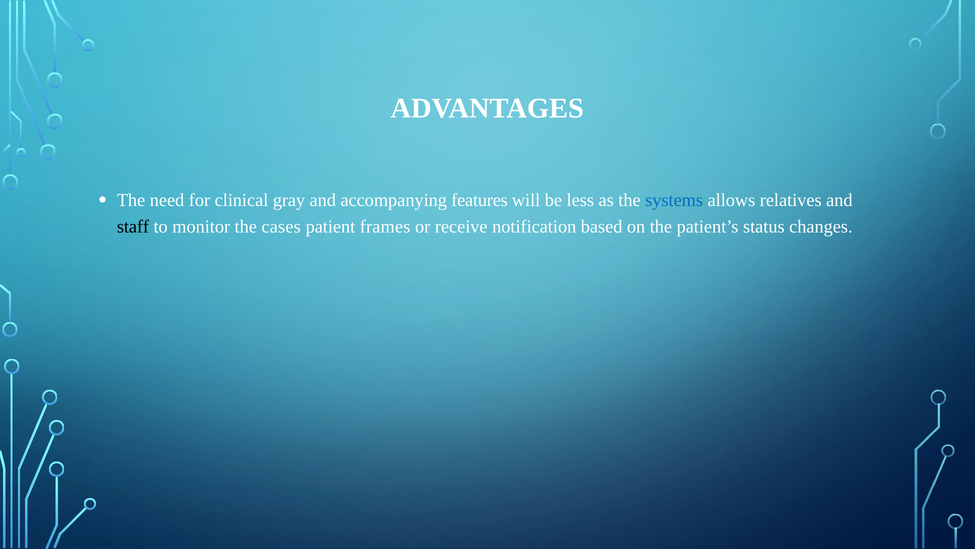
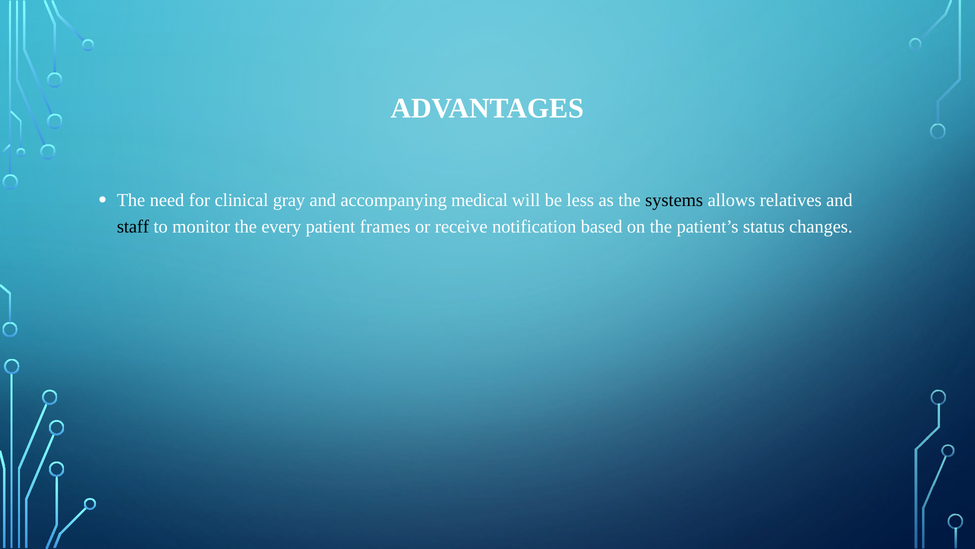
features: features -> medical
systems colour: blue -> black
cases: cases -> every
